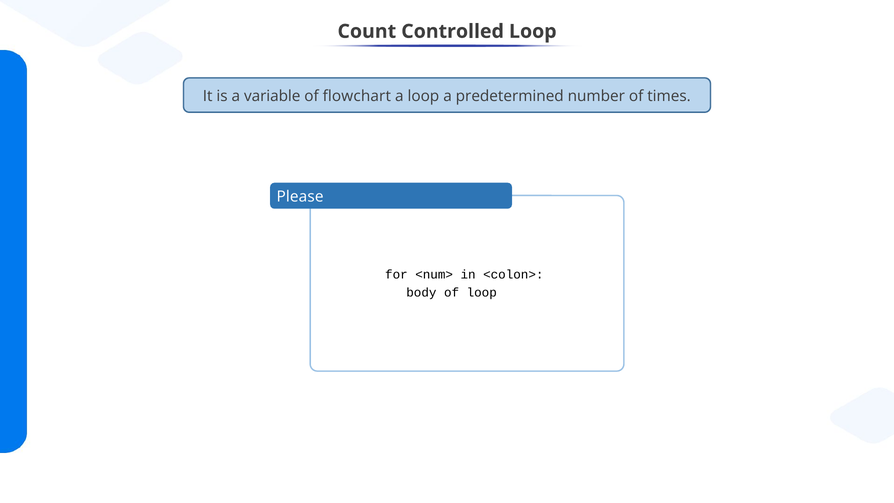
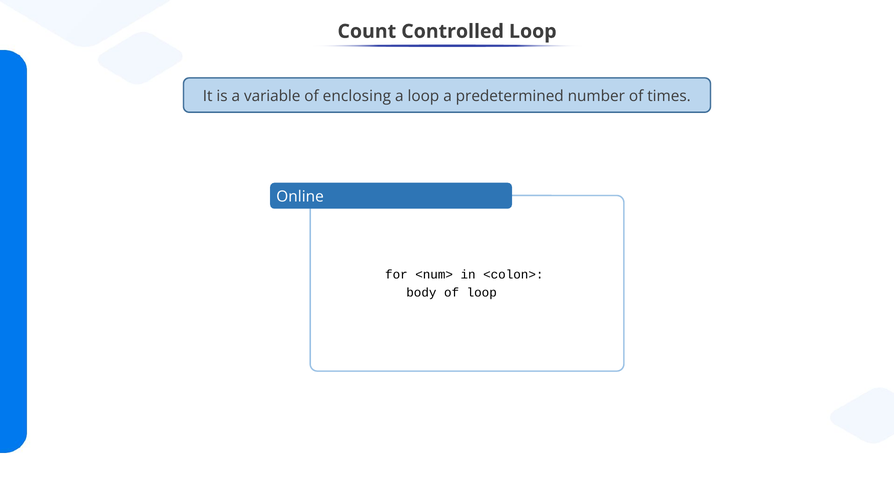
flowchart: flowchart -> enclosing
Please: Please -> Online
